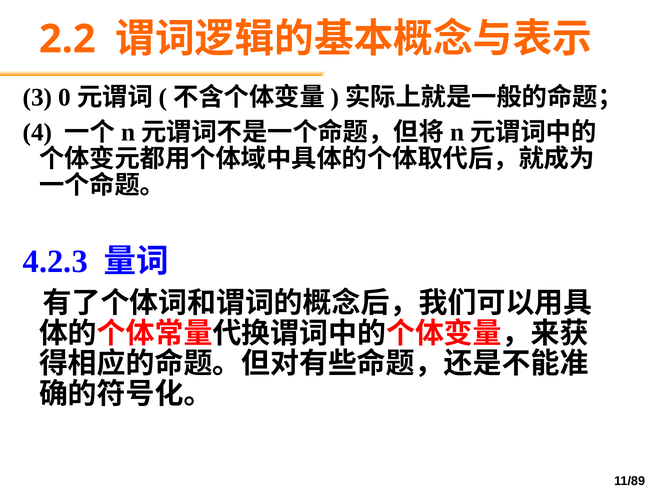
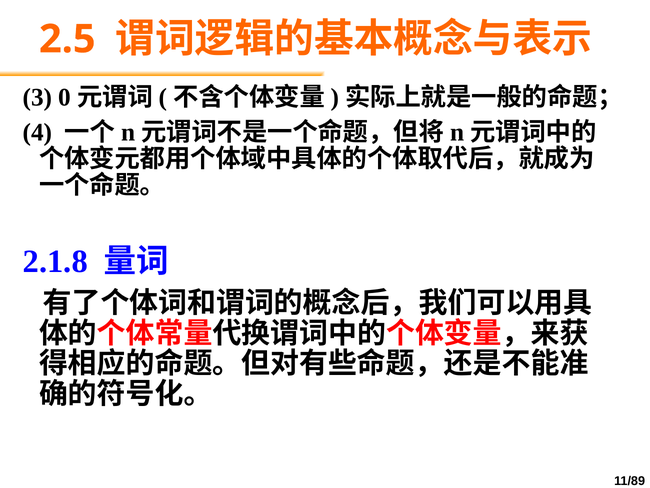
2.2: 2.2 -> 2.5
4.2.3: 4.2.3 -> 2.1.8
